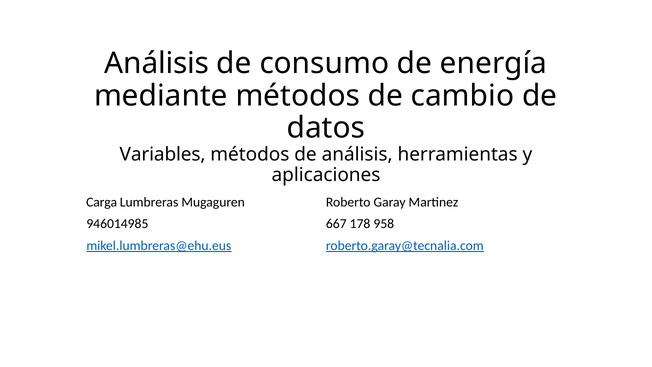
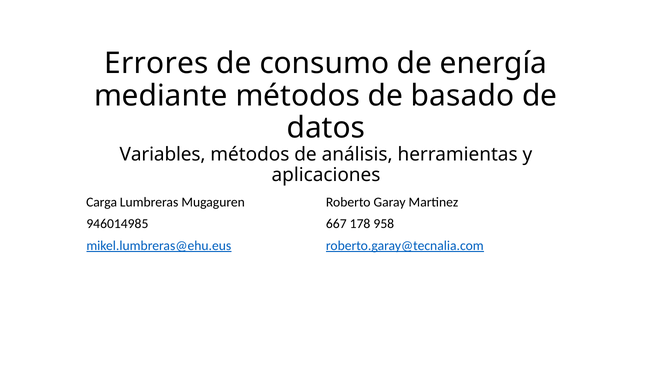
Análisis at (157, 63): Análisis -> Errores
cambio: cambio -> basado
